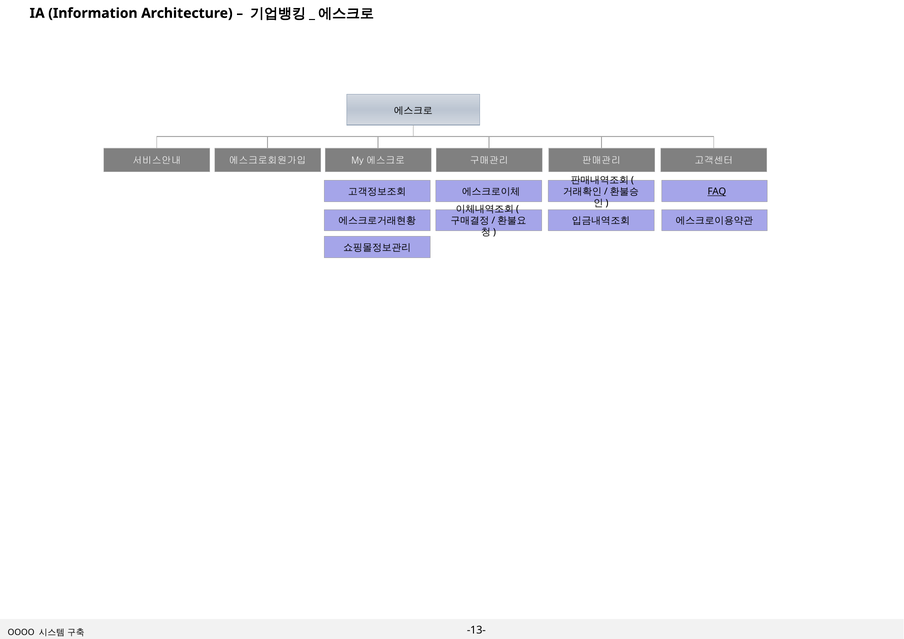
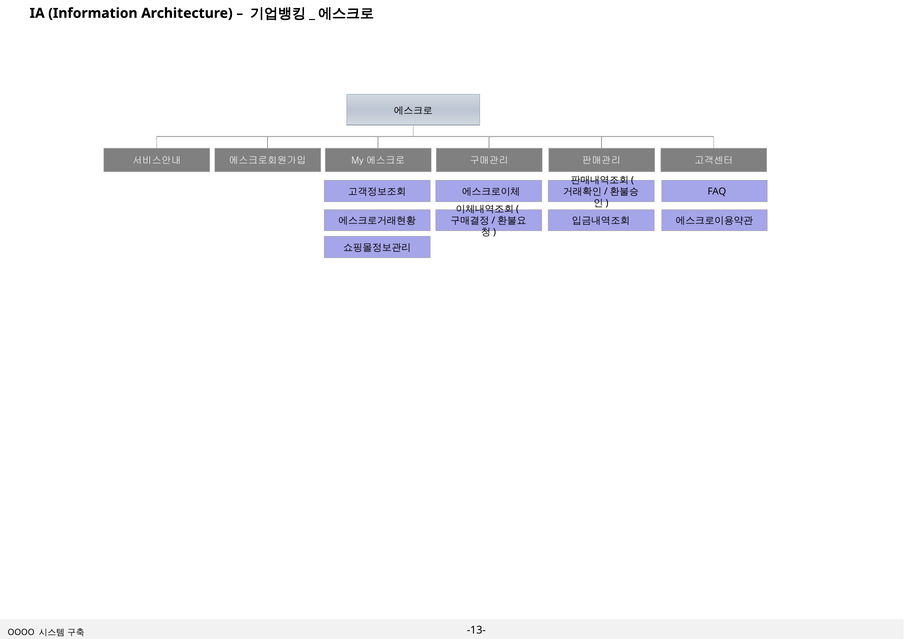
FAQ underline: present -> none
